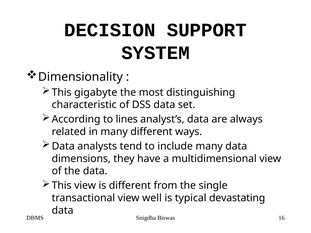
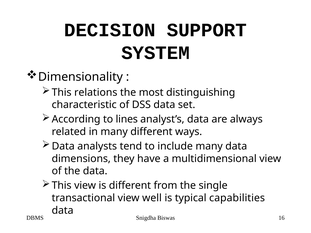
gigabyte: gigabyte -> relations
devastating: devastating -> capabilities
